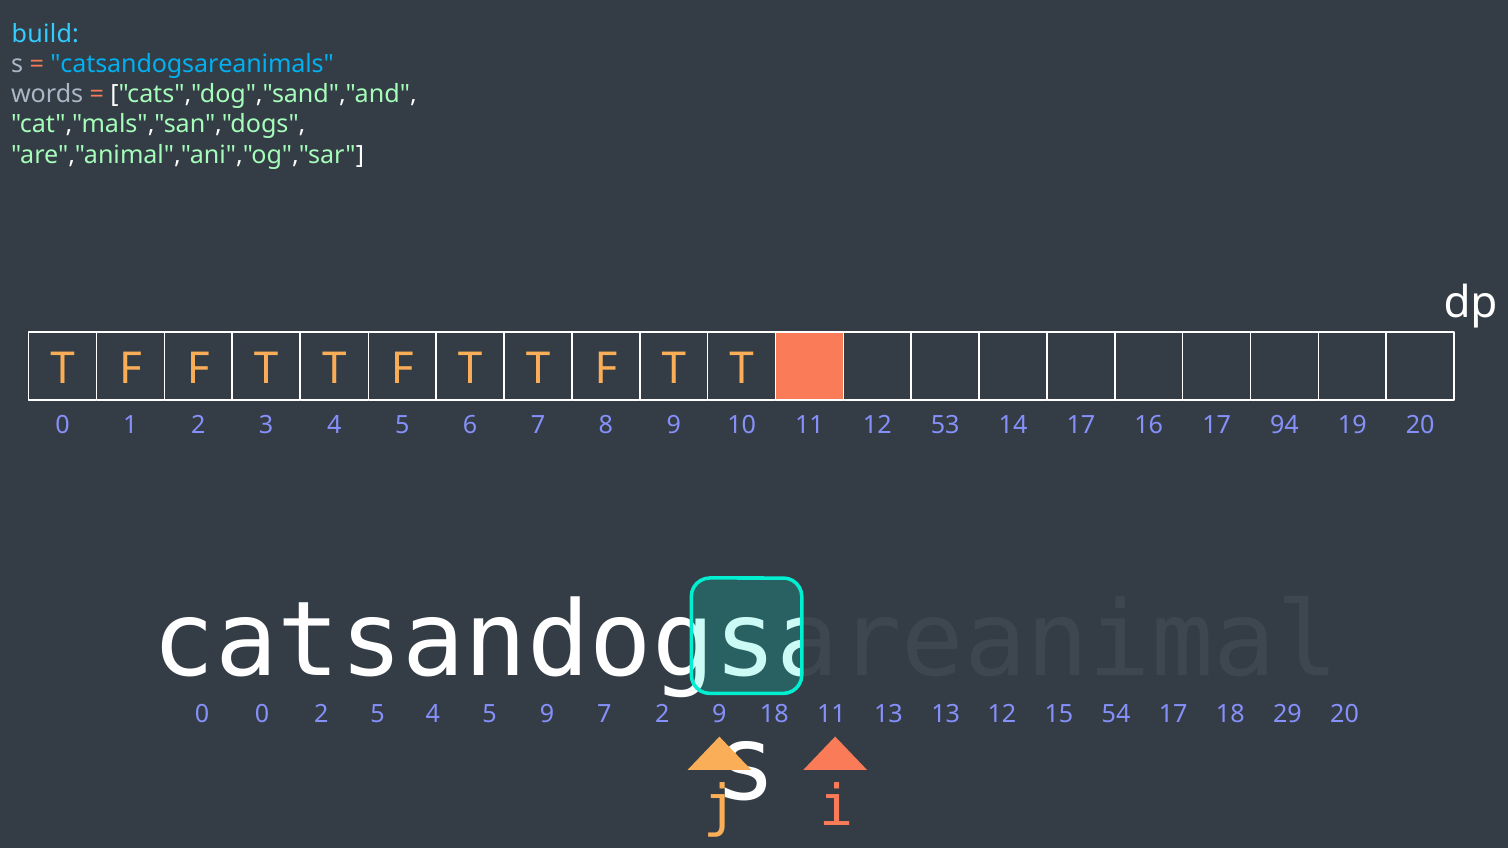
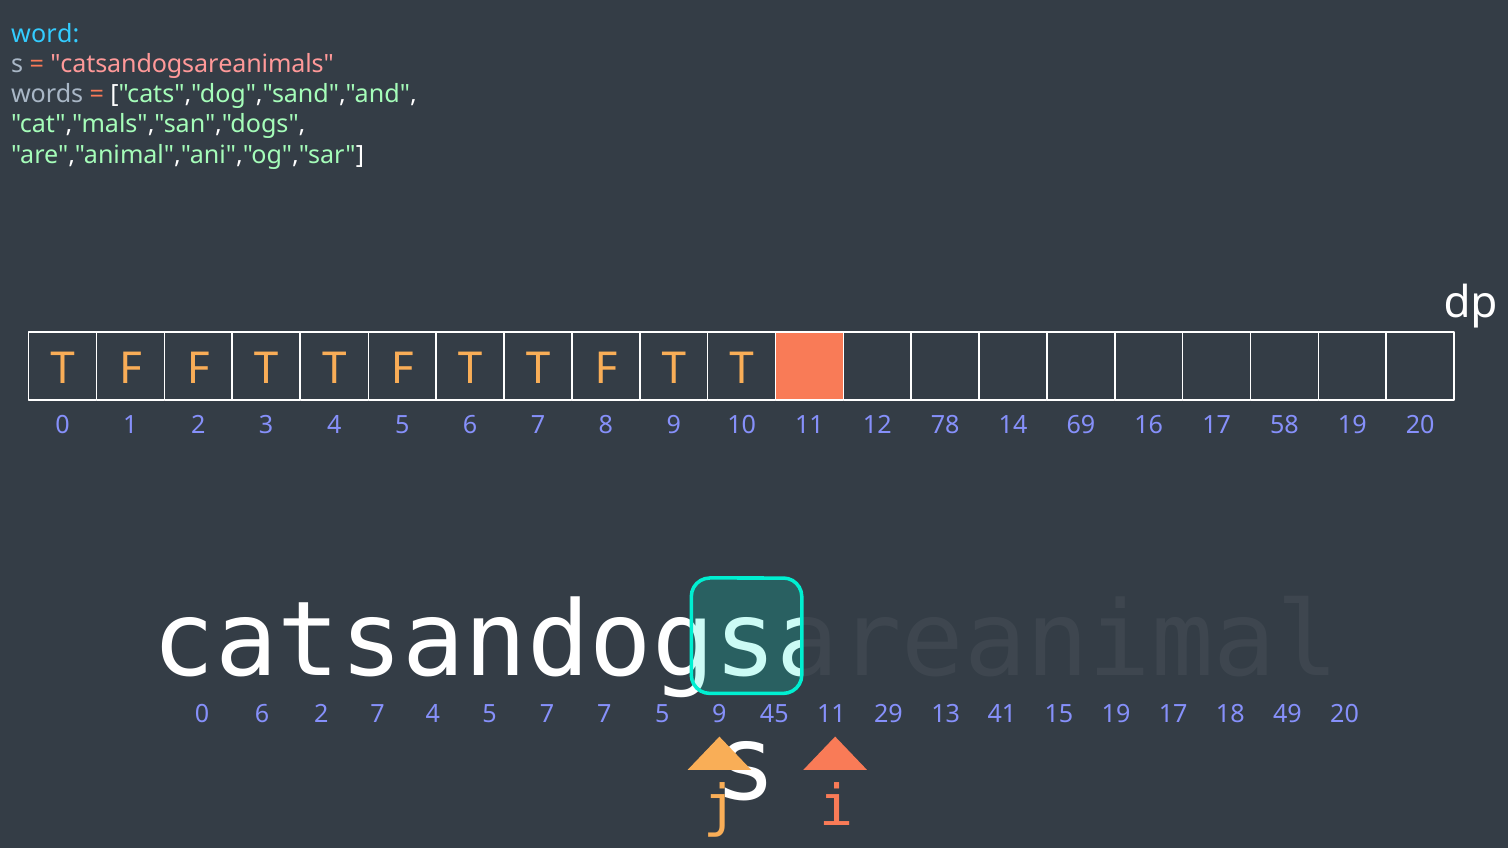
build: build -> word
catsandogsareanimals colour: light blue -> pink
53: 53 -> 78
14 17: 17 -> 69
94: 94 -> 58
0 0: 0 -> 6
2 5: 5 -> 7
5 9: 9 -> 7
7 2: 2 -> 5
18 at (774, 715): 18 -> 45
11 13: 13 -> 29
13 12: 12 -> 41
15 54: 54 -> 19
29: 29 -> 49
